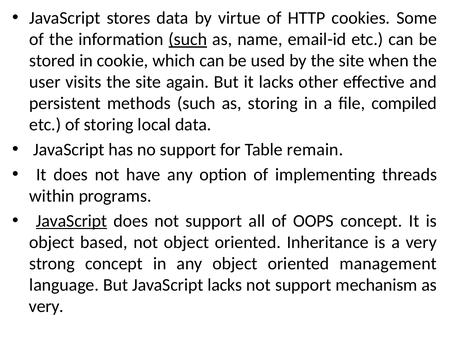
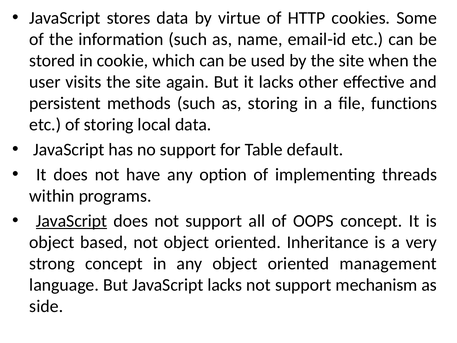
such at (188, 39) underline: present -> none
compiled: compiled -> functions
remain: remain -> default
very at (46, 306): very -> side
